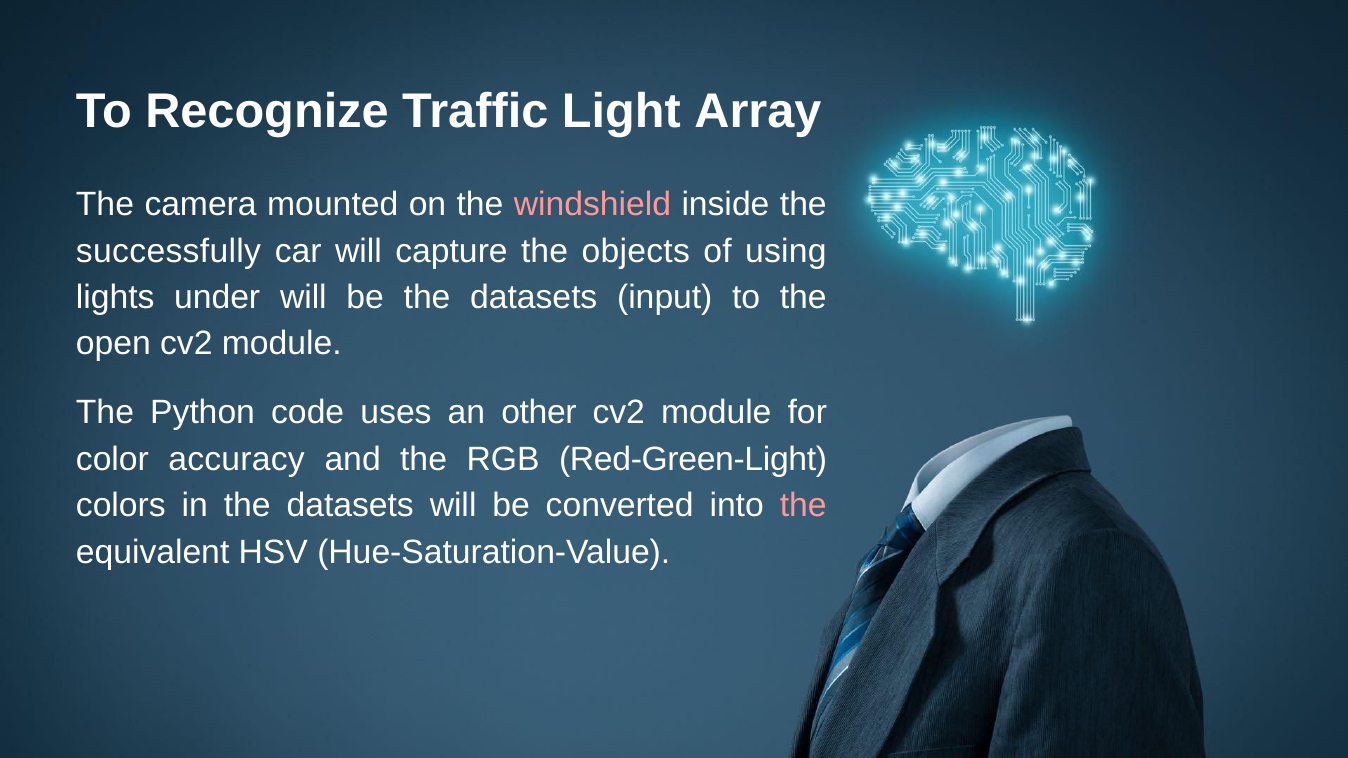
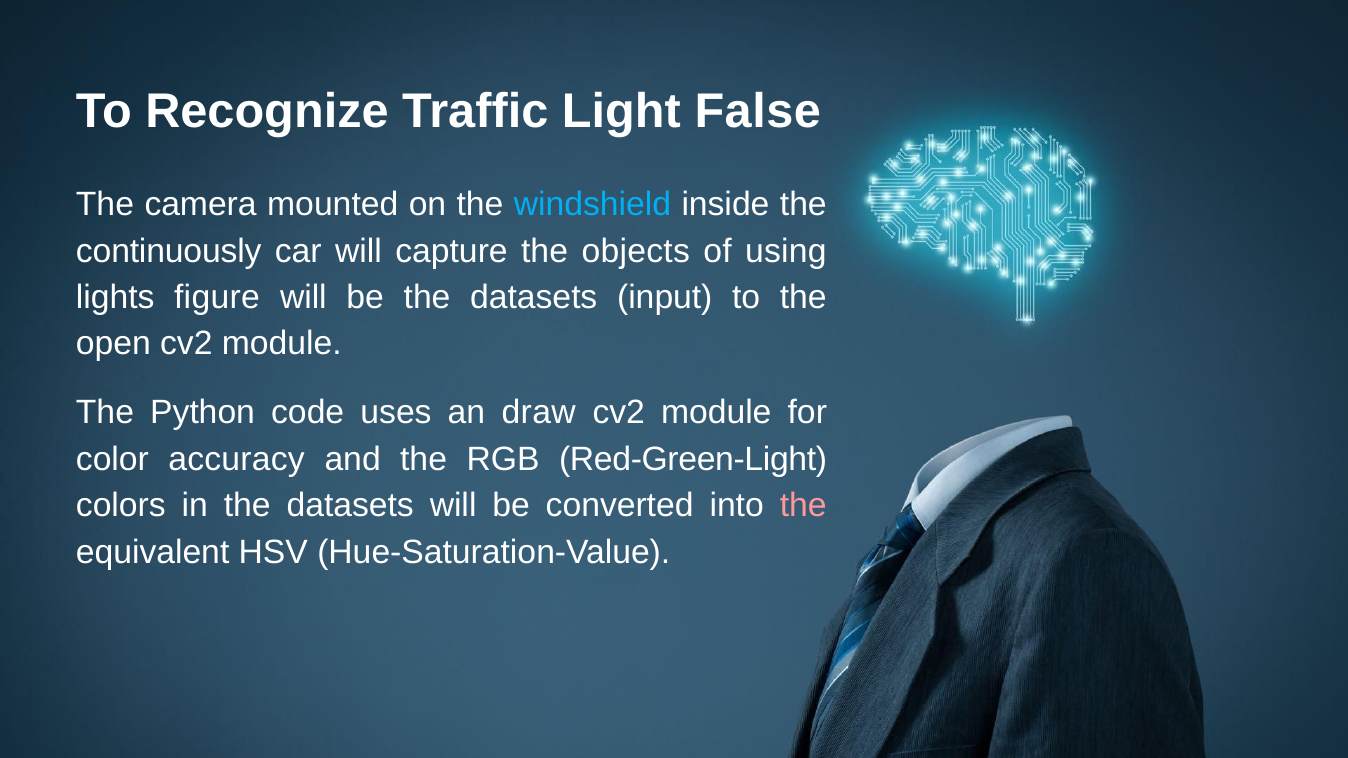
Array: Array -> False
windshield colour: pink -> light blue
successfully: successfully -> continuously
under: under -> figure
other: other -> draw
